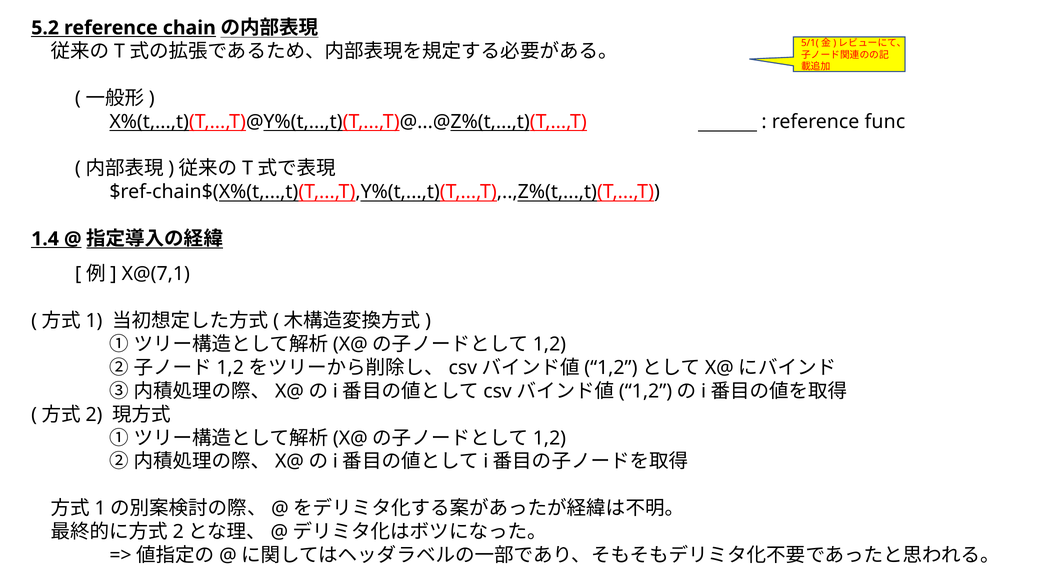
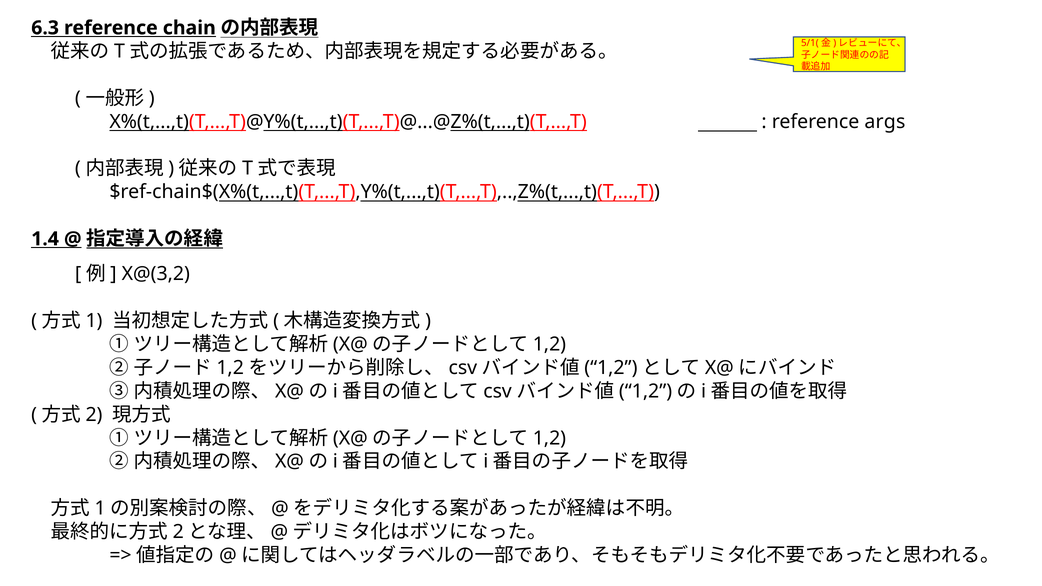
5.2: 5.2 -> 6.3
func: func -> args
X@(7,1: X@(7,1 -> X@(3,2
